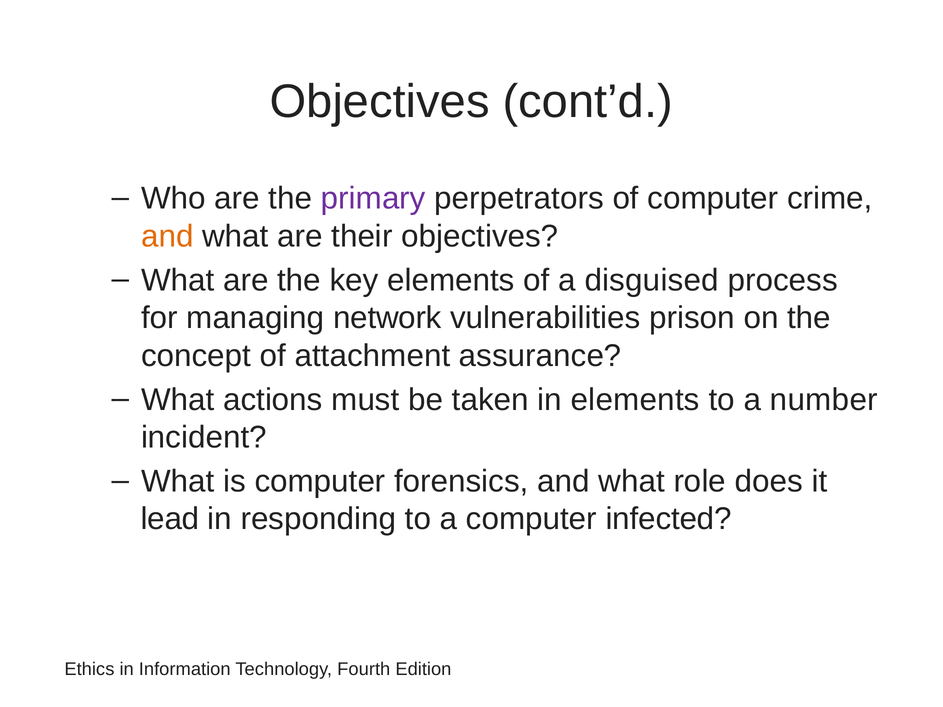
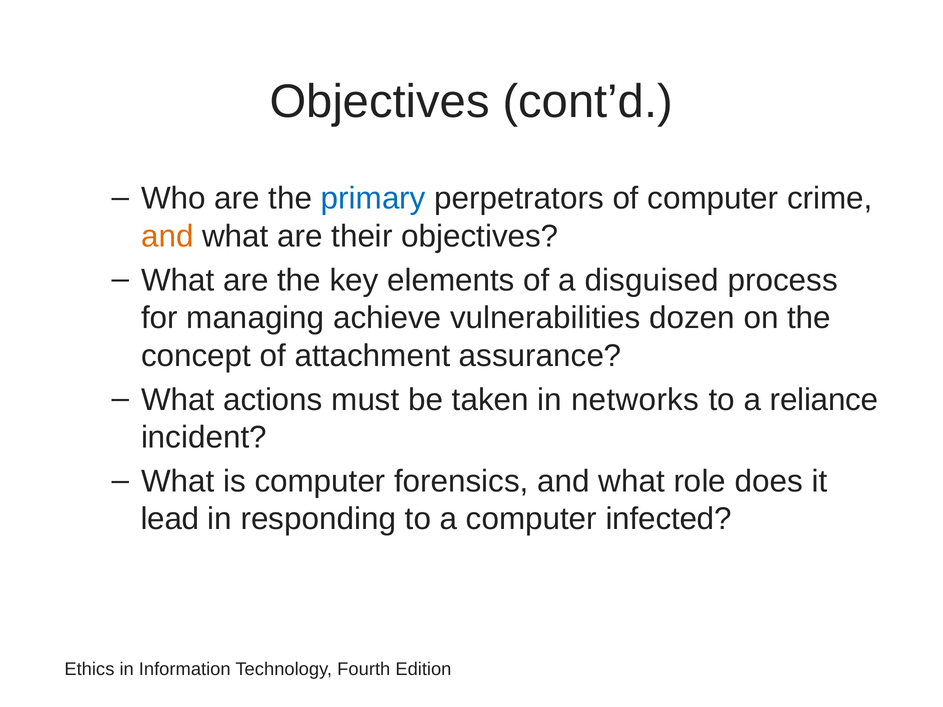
primary colour: purple -> blue
network: network -> achieve
prison: prison -> dozen
in elements: elements -> networks
number: number -> reliance
